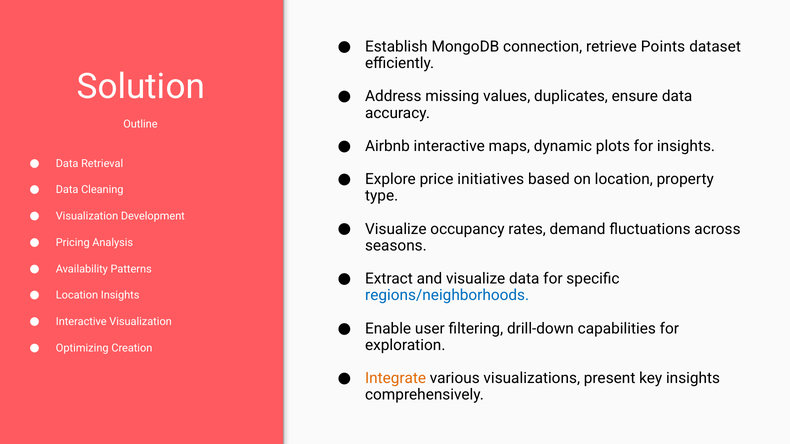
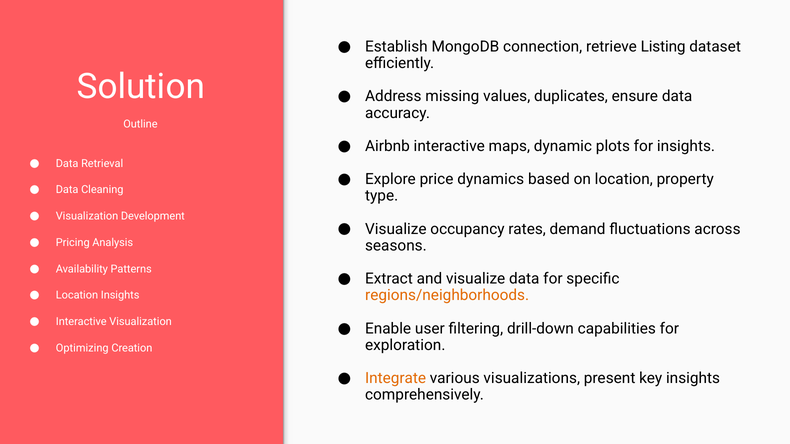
Points: Points -> Listing
initiatives: initiatives -> dynamics
regions/neighborhoods colour: blue -> orange
